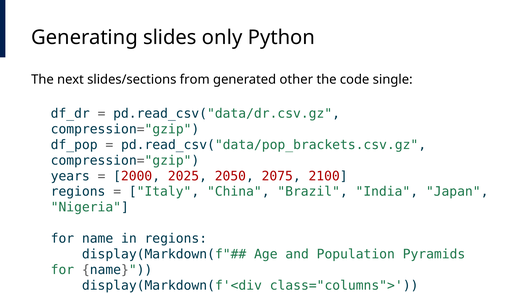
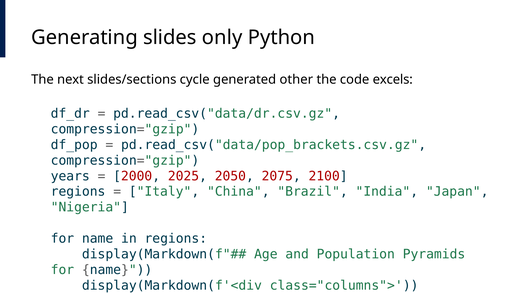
from: from -> cycle
single: single -> excels
